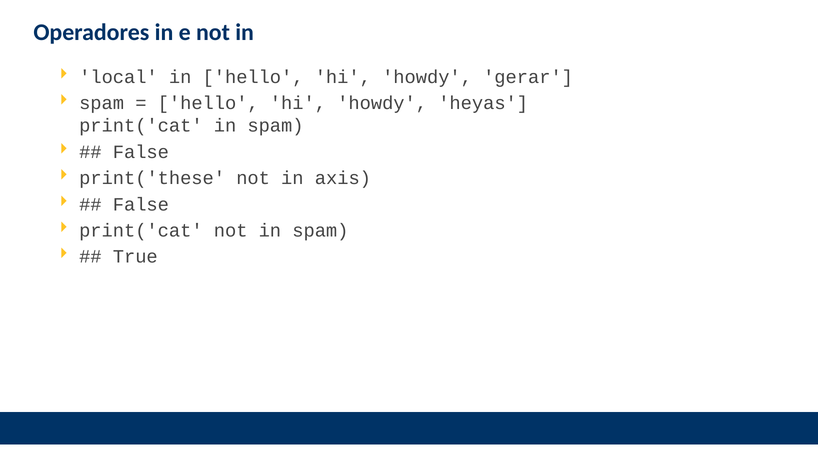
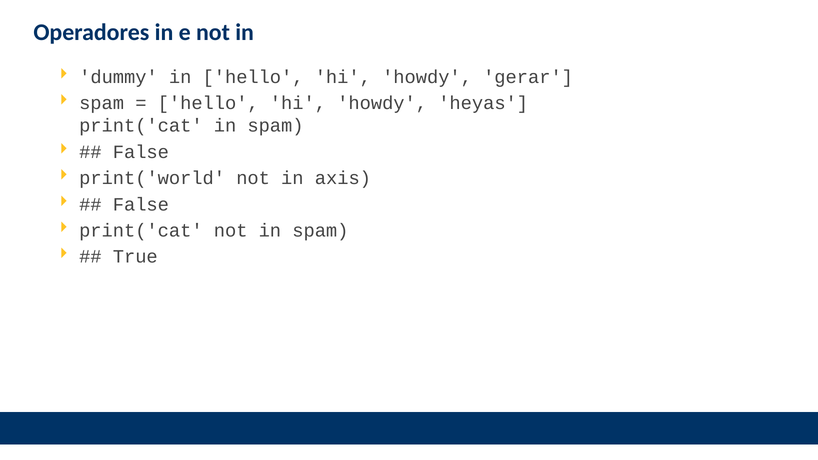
local: local -> dummy
print('these: print('these -> print('world
